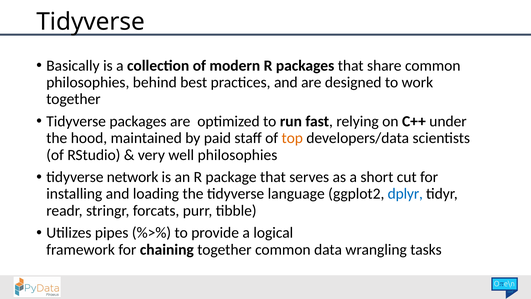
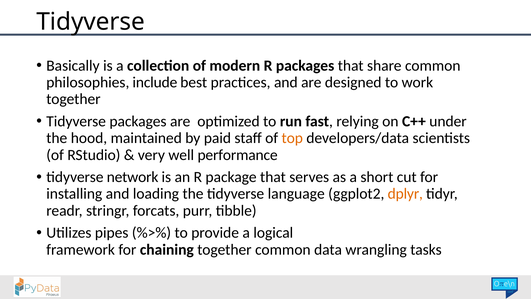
behind: behind -> include
well philosophies: philosophies -> performance
dplyr colour: blue -> orange
